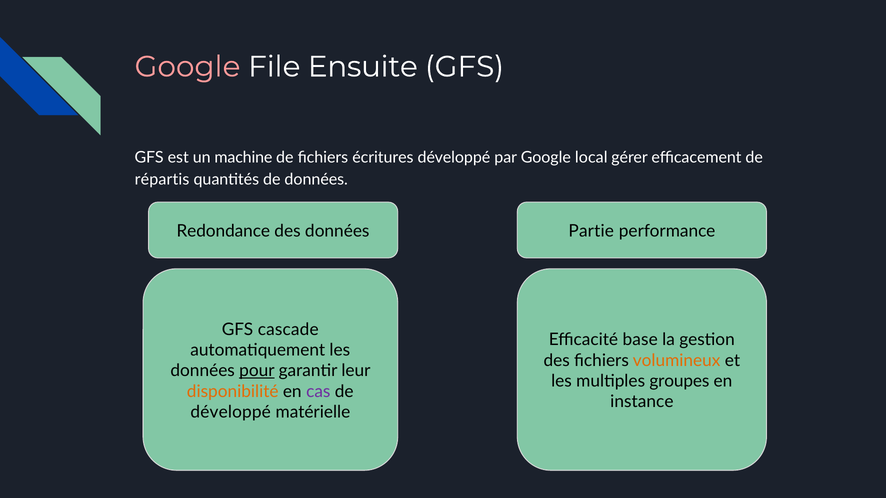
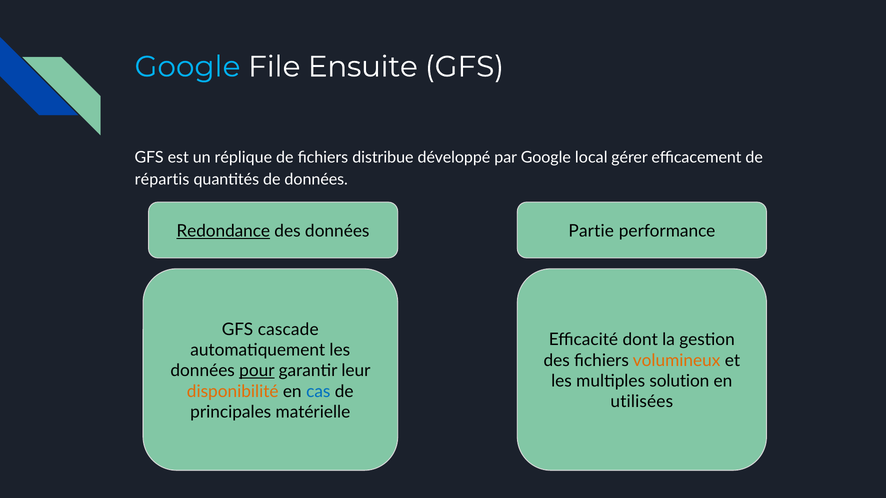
Google at (187, 67) colour: pink -> light blue
machine: machine -> réplique
écritures: écritures -> distribue
Redondance underline: none -> present
base: base -> dont
groupes: groupes -> solution
cas colour: purple -> blue
instance: instance -> utilisées
développé at (231, 412): développé -> principales
